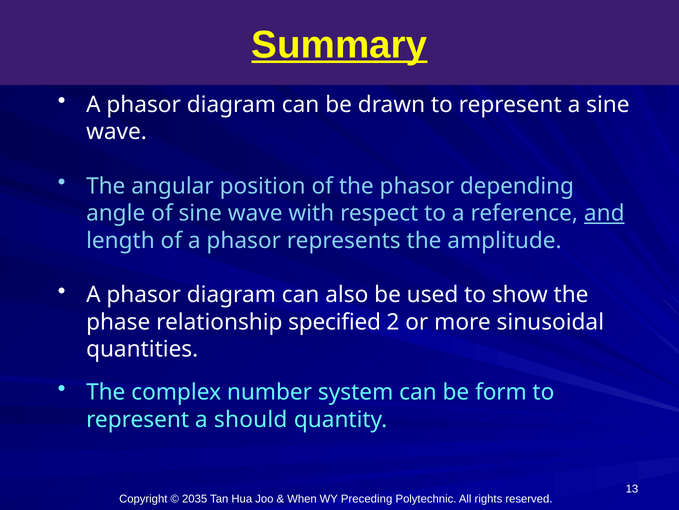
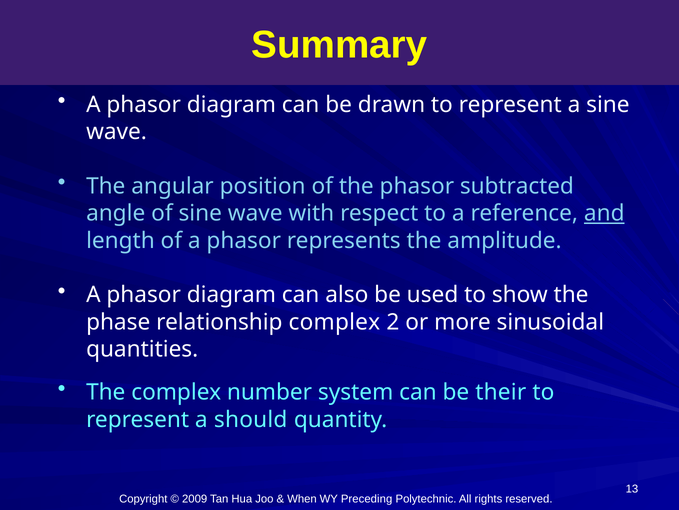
Summary underline: present -> none
depending: depending -> subtracted
relationship specified: specified -> complex
form: form -> their
2035: 2035 -> 2009
